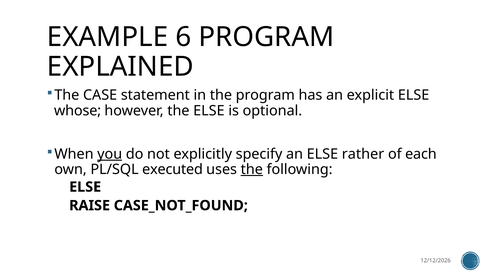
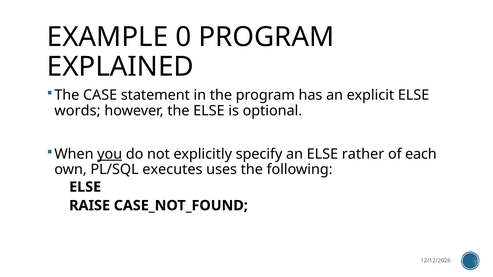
6: 6 -> 0
whose: whose -> words
executed: executed -> executes
the at (252, 170) underline: present -> none
